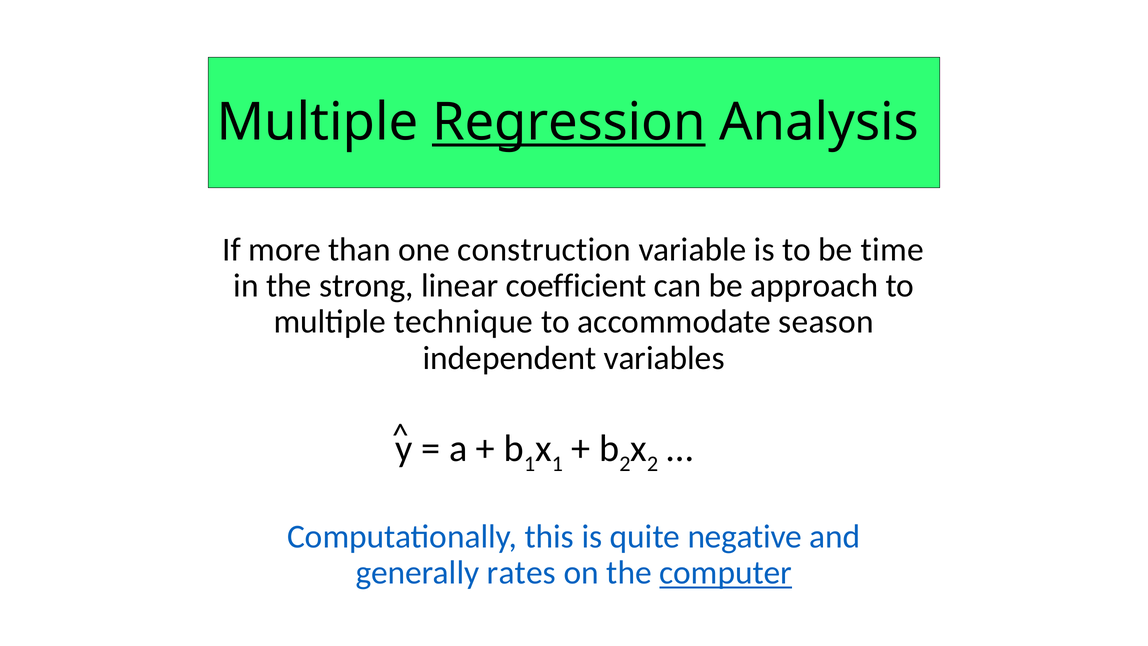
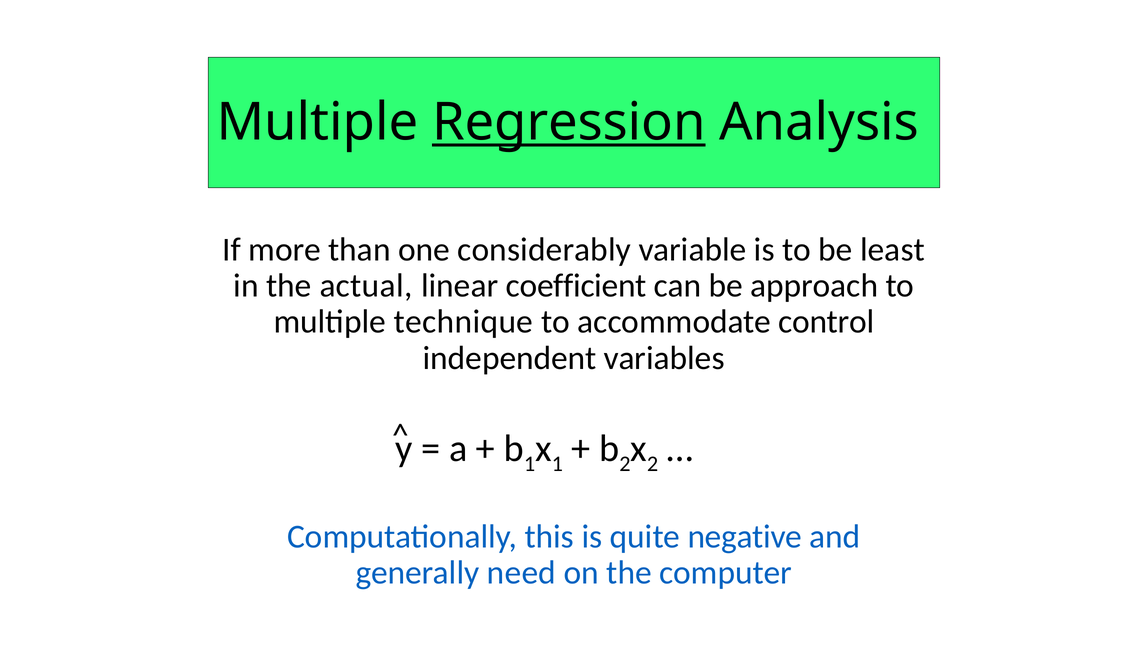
construction: construction -> considerably
time: time -> least
strong: strong -> actual
season: season -> control
rates: rates -> need
computer underline: present -> none
